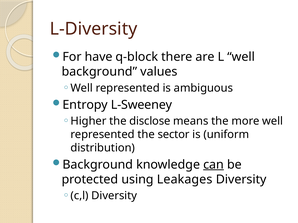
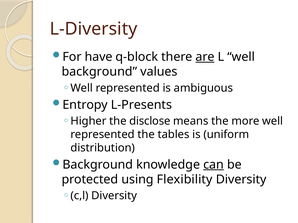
are underline: none -> present
L-Sweeney: L-Sweeney -> L-Presents
sector: sector -> tables
Leakages: Leakages -> Flexibility
